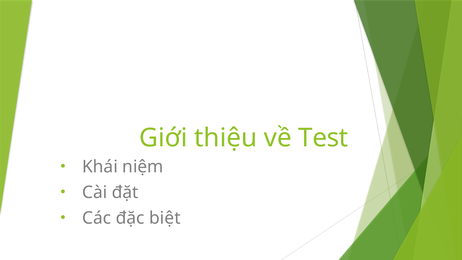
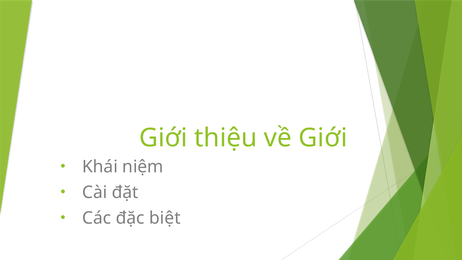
về Test: Test -> Giới
